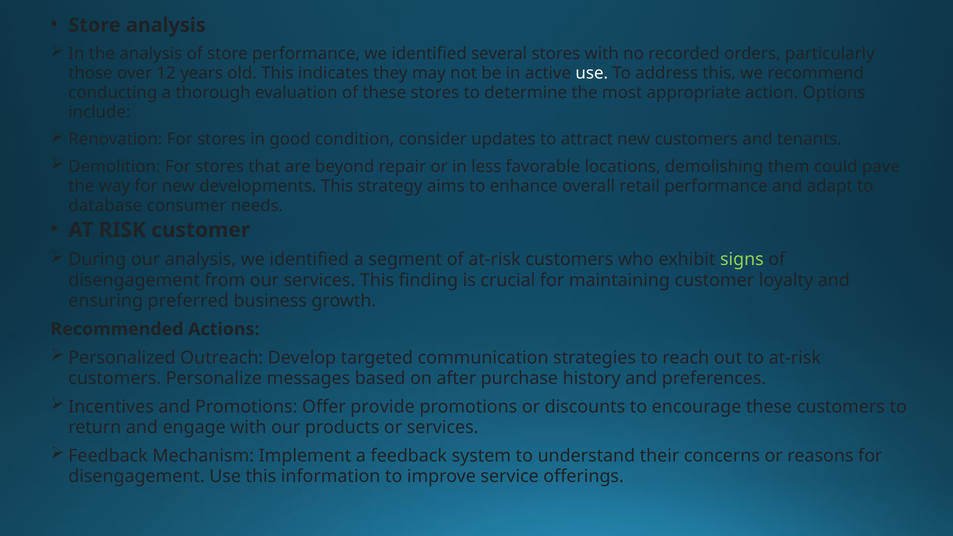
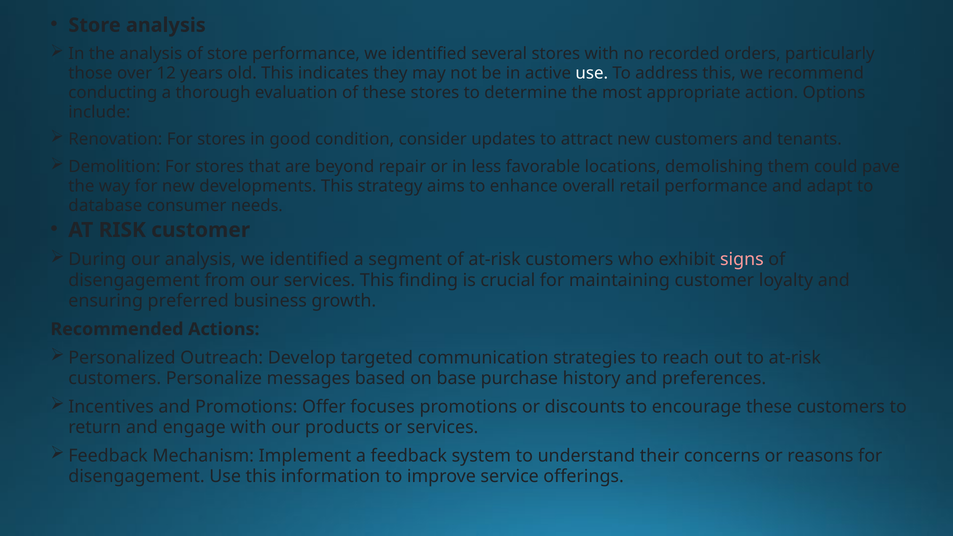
signs colour: light green -> pink
after: after -> base
provide: provide -> focuses
